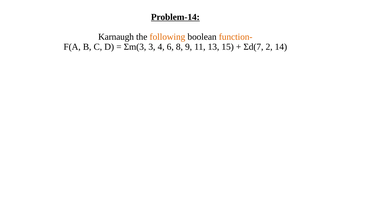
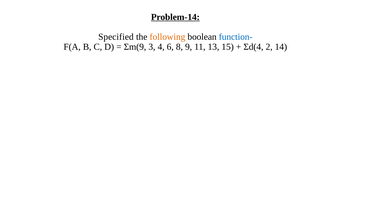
Karnaugh: Karnaugh -> Specified
function- colour: orange -> blue
Σm(3: Σm(3 -> Σm(9
Σd(7: Σd(7 -> Σd(4
